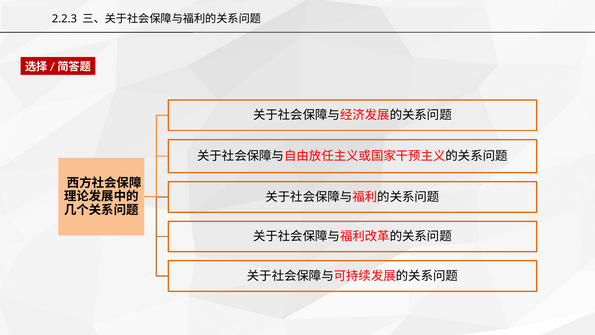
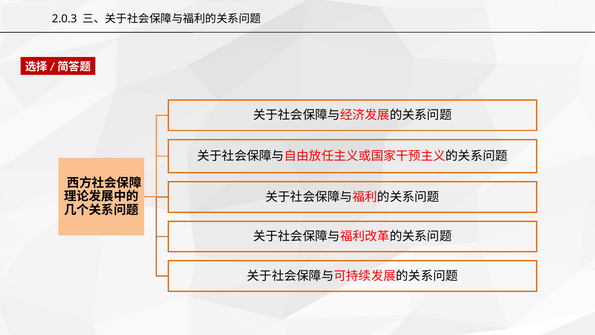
2.2.3: 2.2.3 -> 2.0.3
